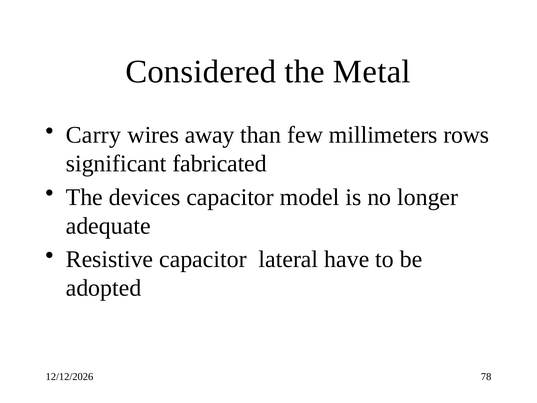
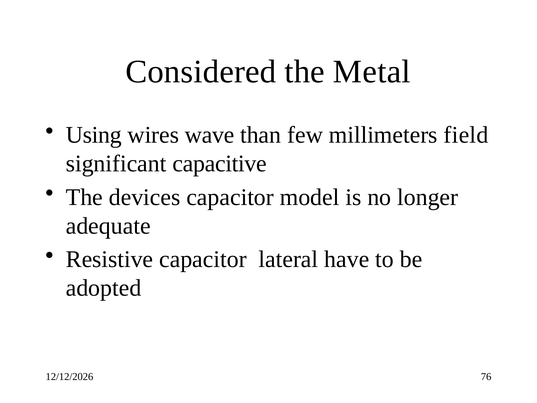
Carry: Carry -> Using
away: away -> wave
rows: rows -> field
fabricated: fabricated -> capacitive
78: 78 -> 76
